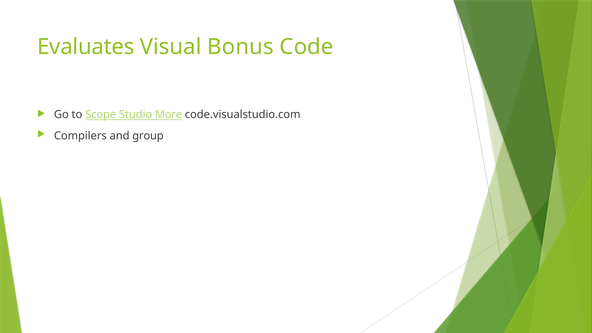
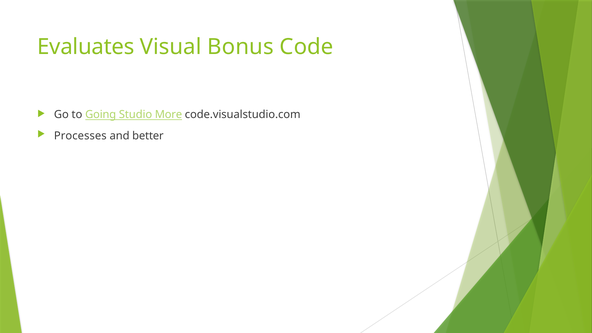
Scope: Scope -> Going
Compilers: Compilers -> Processes
group: group -> better
